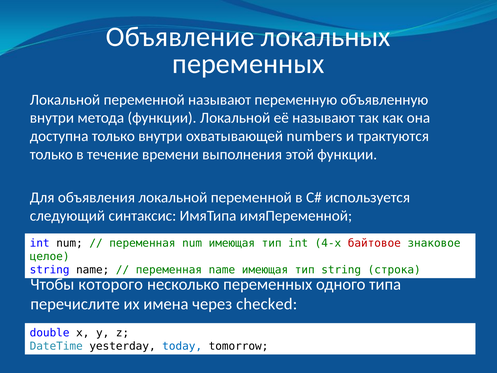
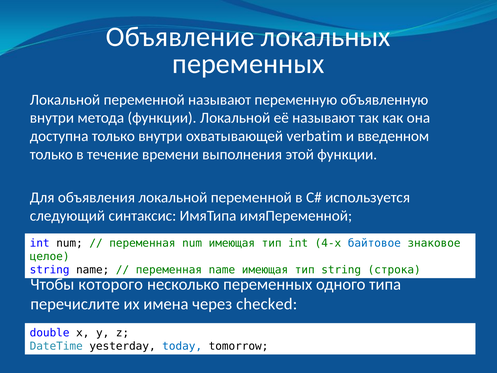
numbers: numbers -> verbatim
трактуются: трактуются -> введенном
байтовое colour: red -> blue
